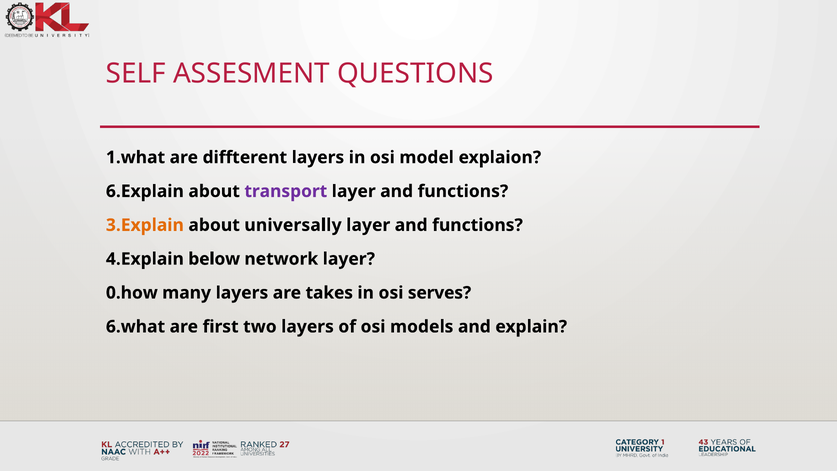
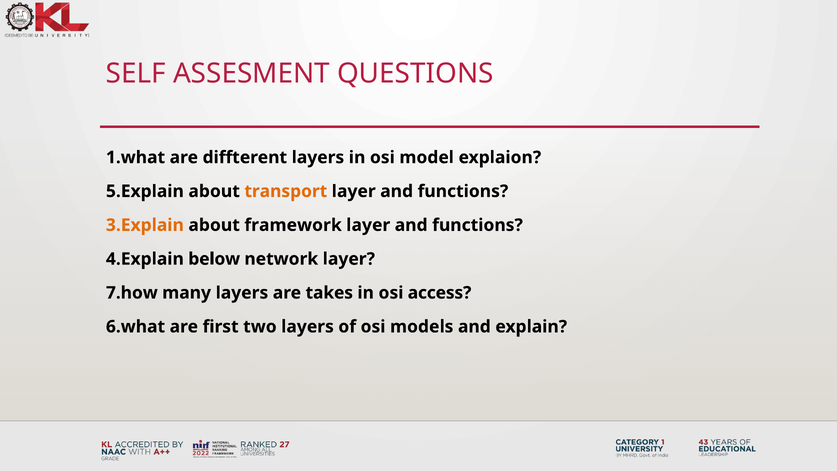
6.Explain: 6.Explain -> 5.Explain
transport colour: purple -> orange
universally: universally -> framework
0.how: 0.how -> 7.how
serves: serves -> access
